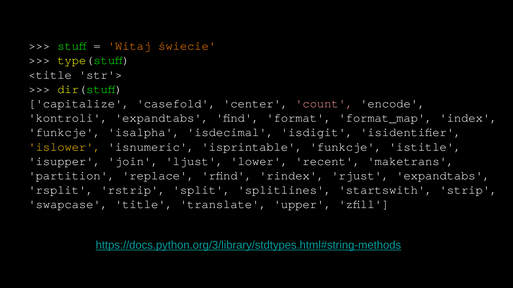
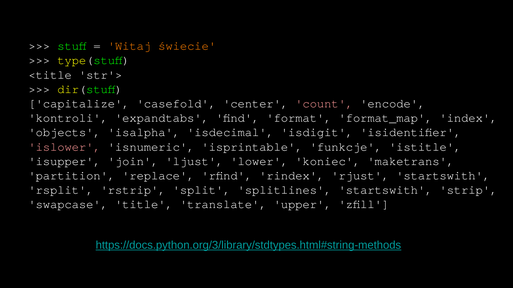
funkcje at (65, 133): funkcje -> objects
islower colour: yellow -> pink
recent: recent -> koniec
rjust expandtabs: expandtabs -> startswith
